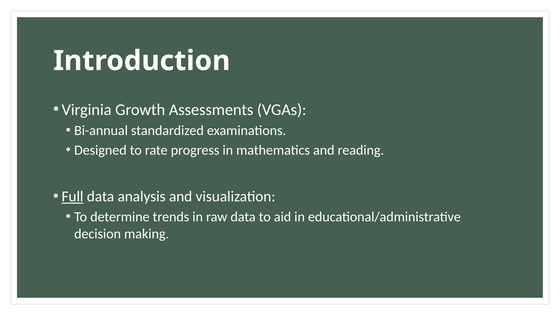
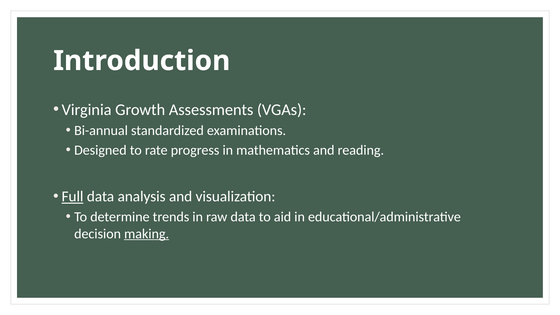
making underline: none -> present
